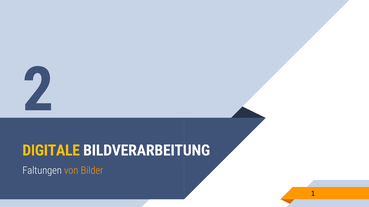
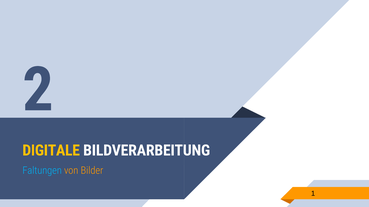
Faltungen colour: white -> light blue
